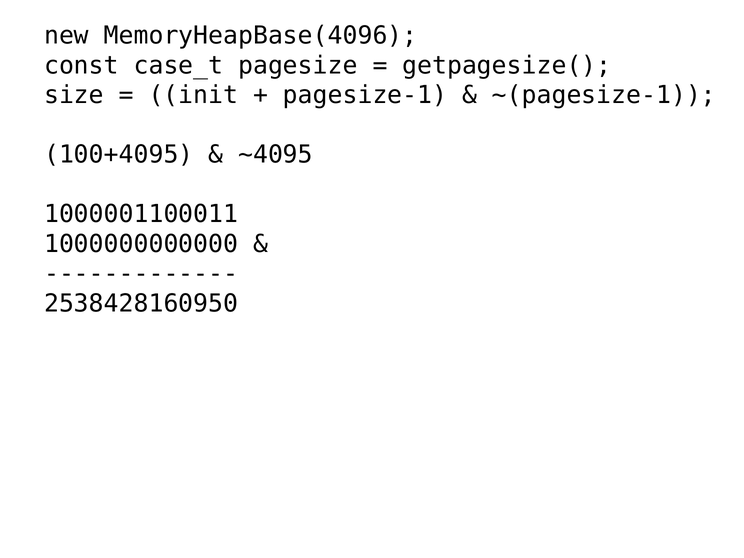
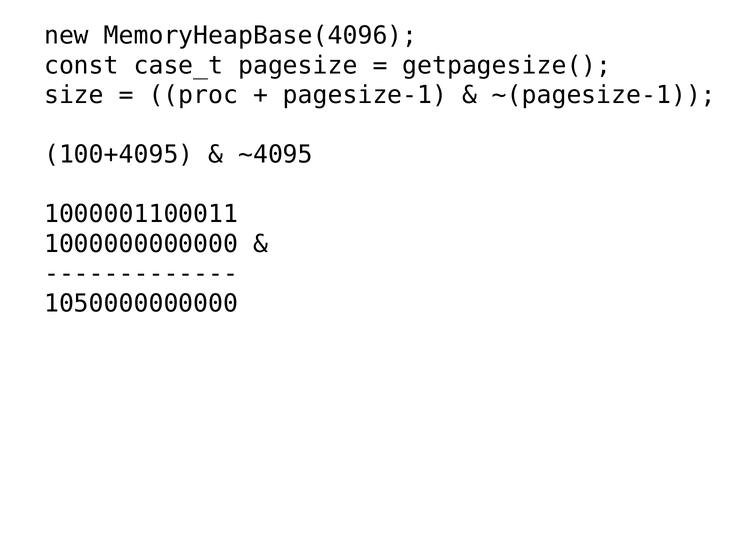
init: init -> proc
2538428160950: 2538428160950 -> 1050000000000
